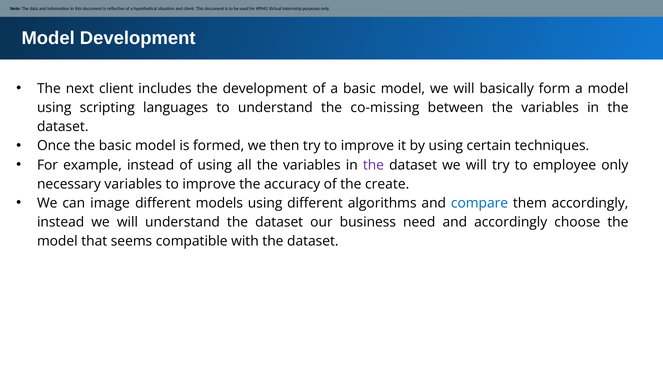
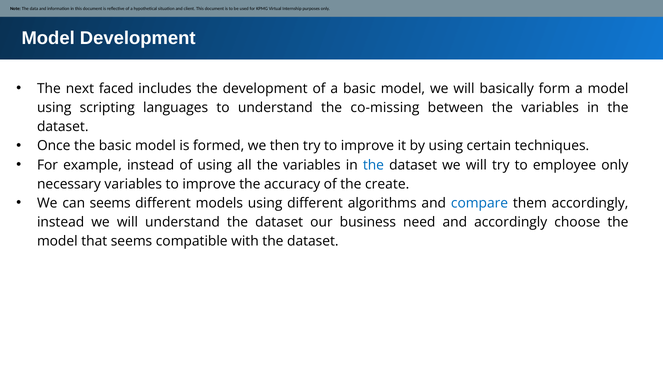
next client: client -> faced
the at (373, 165) colour: purple -> blue
can image: image -> seems
